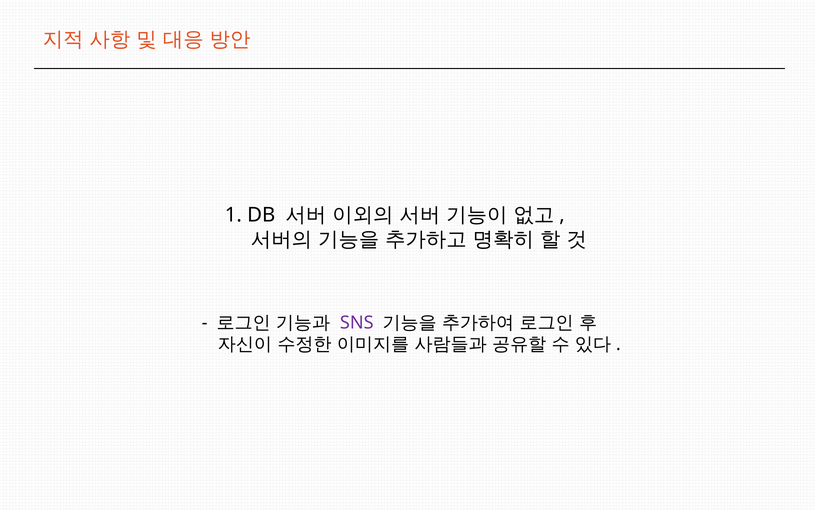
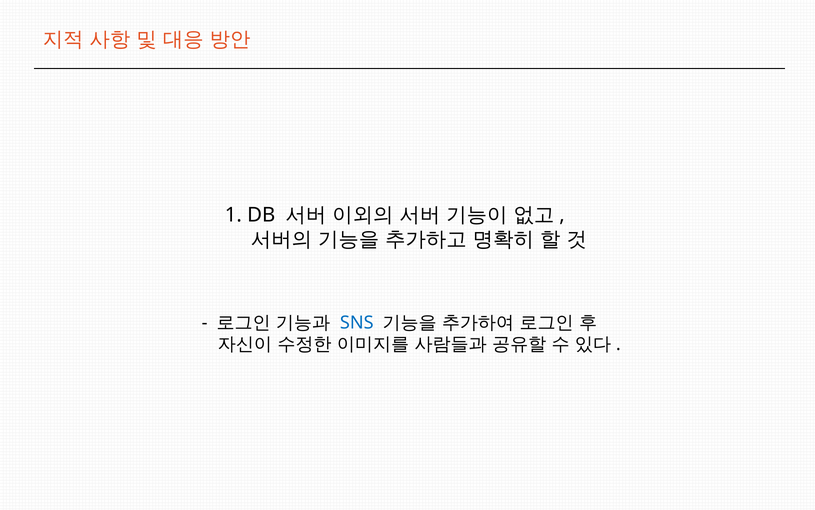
SNS colour: purple -> blue
